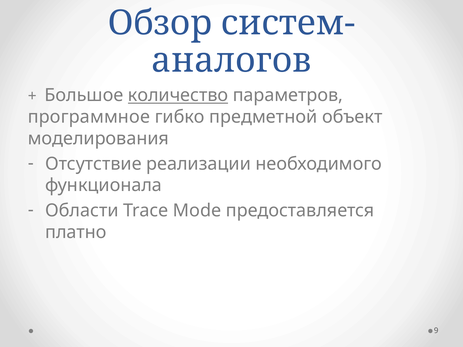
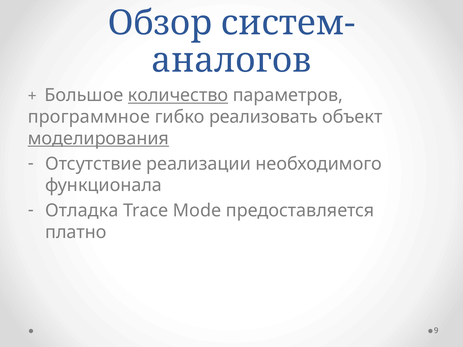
предметной: предметной -> реализовать
моделирования underline: none -> present
Области: Области -> Отладка
